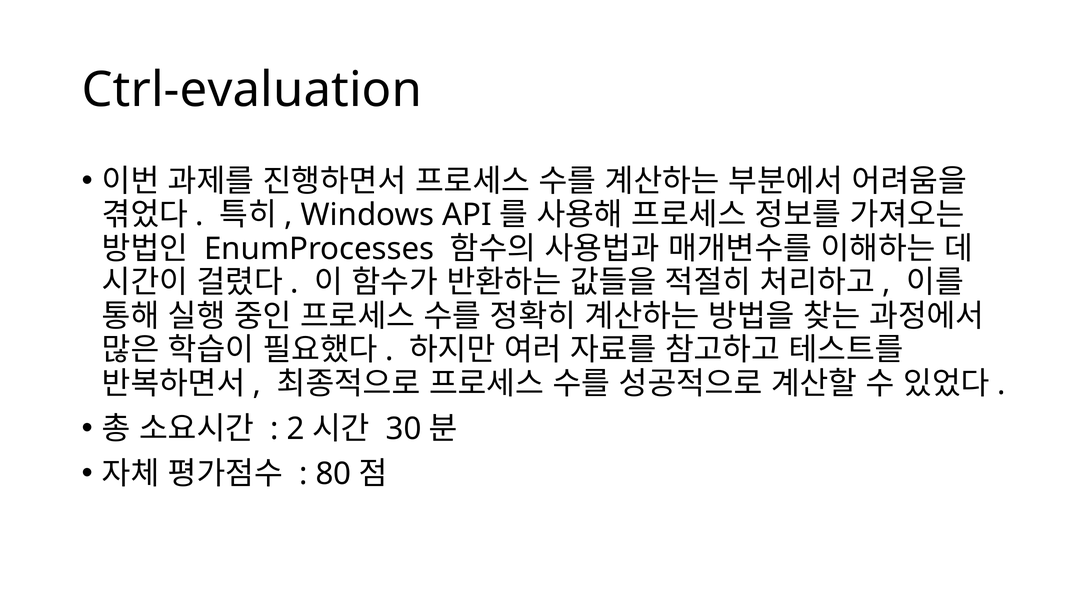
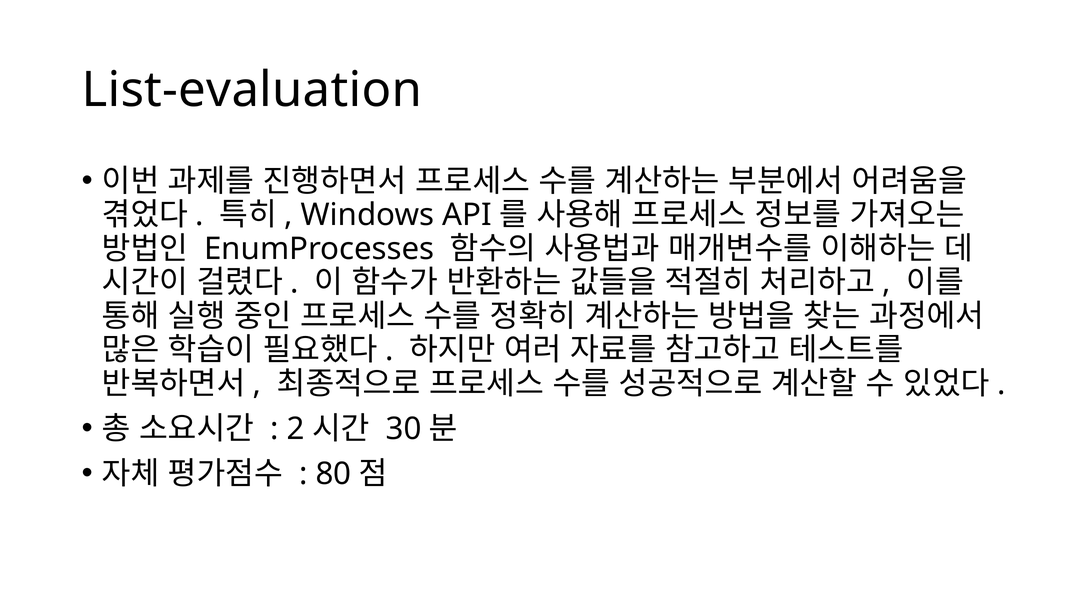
Ctrl-evaluation: Ctrl-evaluation -> List-evaluation
